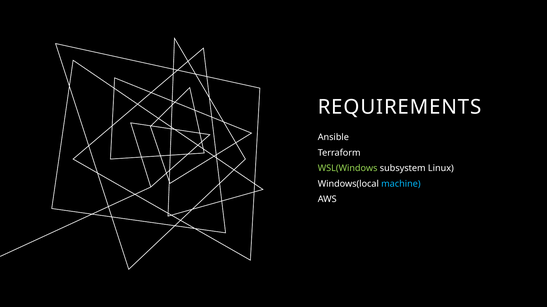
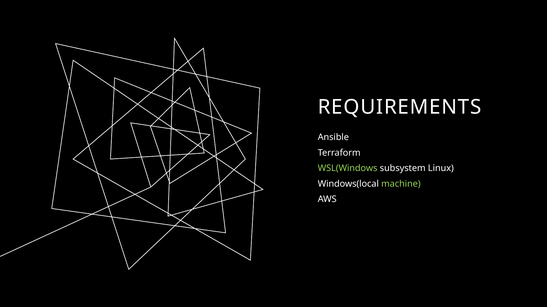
machine colour: light blue -> light green
